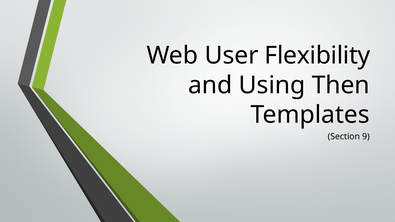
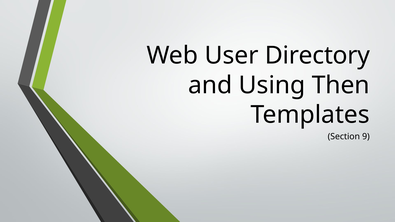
Flexibility: Flexibility -> Directory
